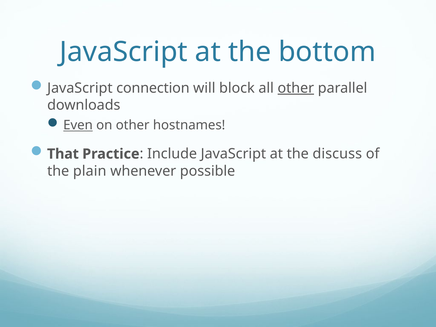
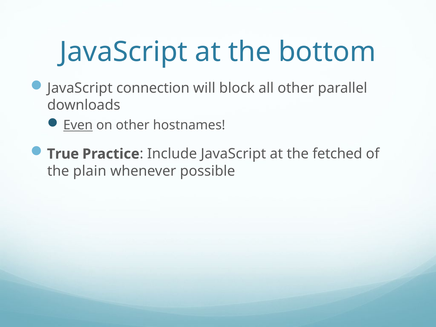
other at (296, 88) underline: present -> none
That: That -> True
discuss: discuss -> fetched
